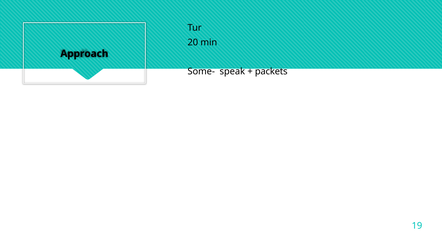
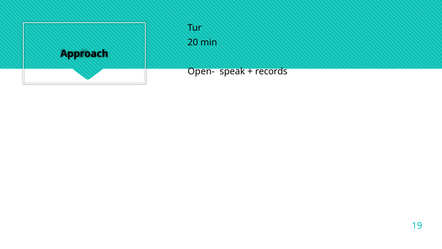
Some-: Some- -> Open-
packets: packets -> records
